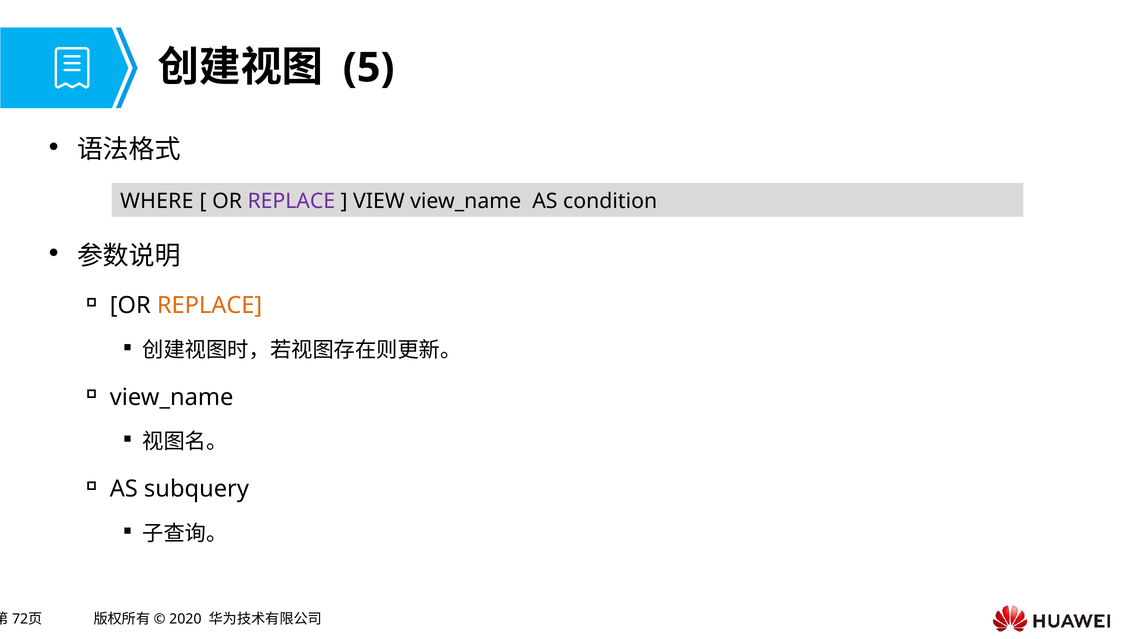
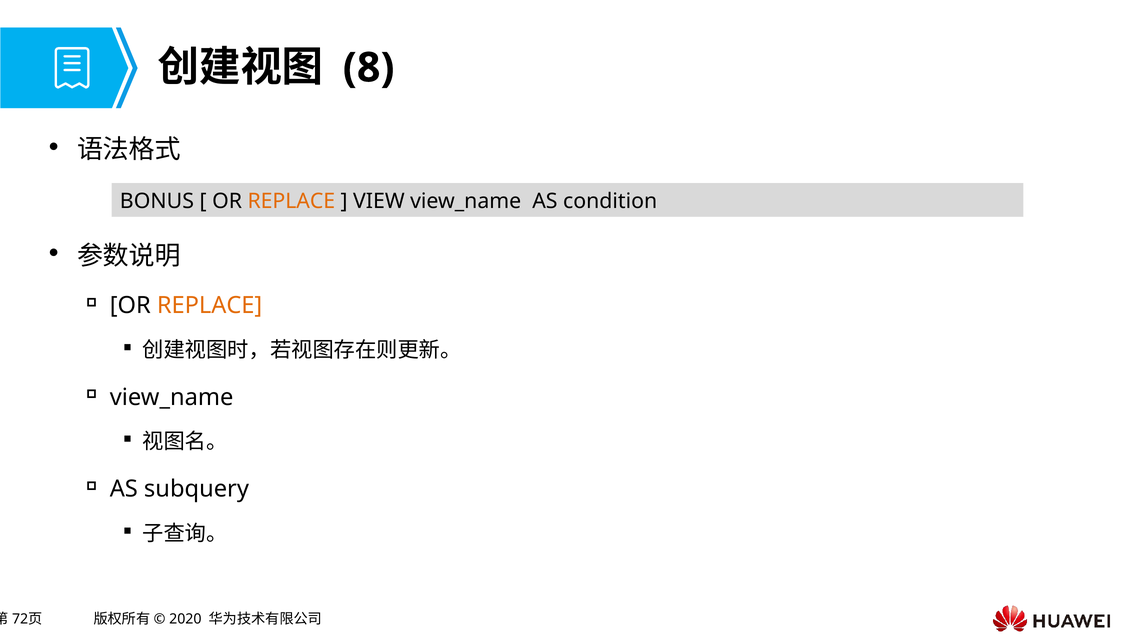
5: 5 -> 8
WHERE: WHERE -> BONUS
REPLACE at (291, 201) colour: purple -> orange
